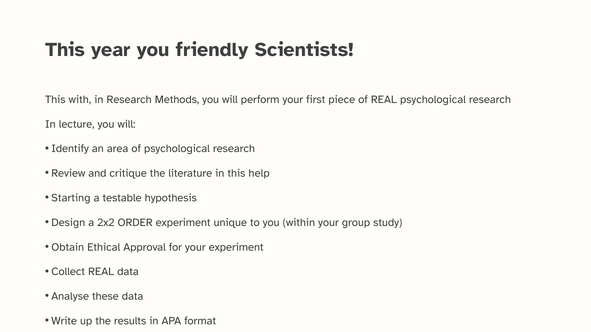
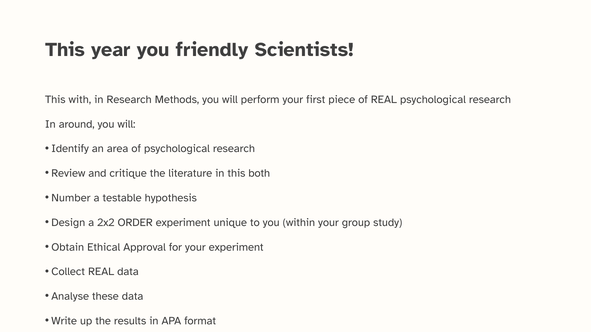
lecture: lecture -> around
help: help -> both
Starting: Starting -> Number
